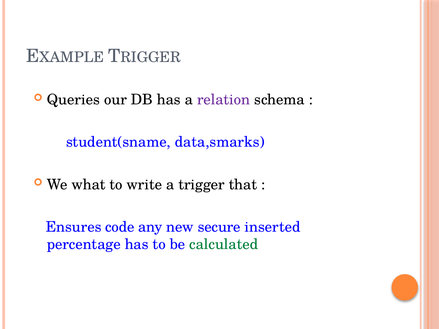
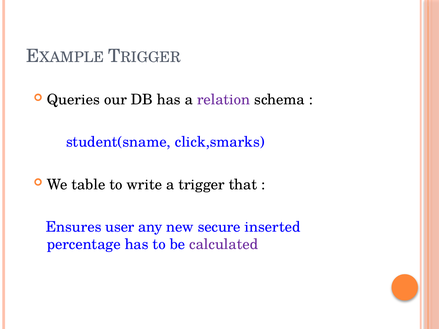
data,smarks: data,smarks -> click,smarks
what: what -> table
code: code -> user
calculated colour: green -> purple
